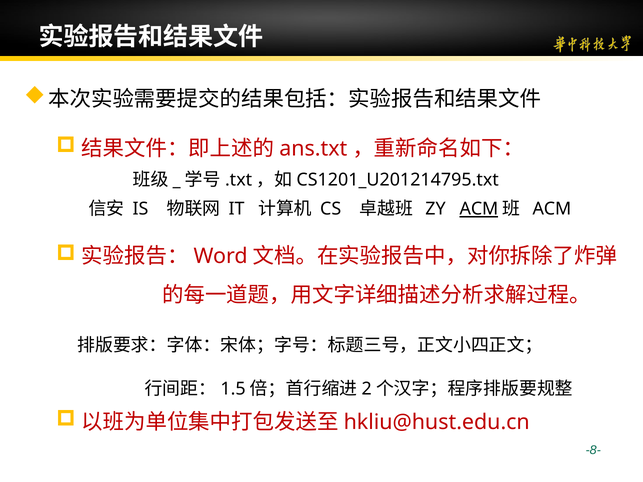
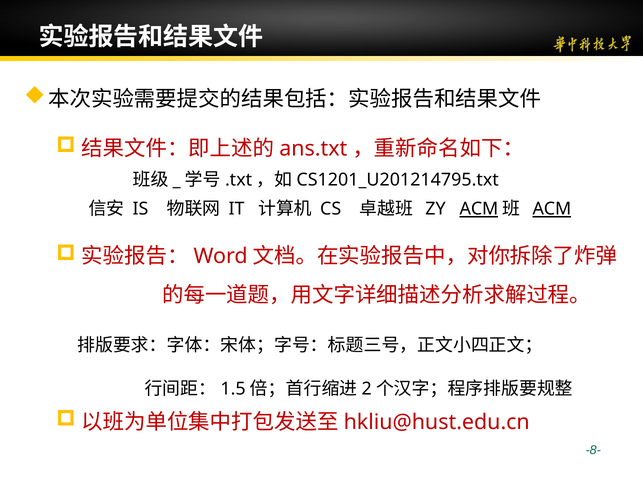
ACM at (552, 209) underline: none -> present
